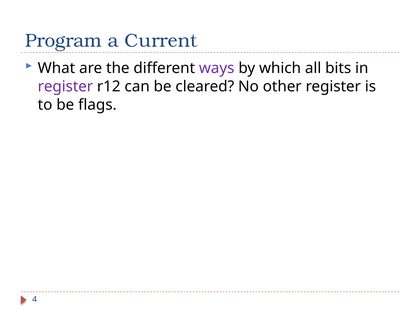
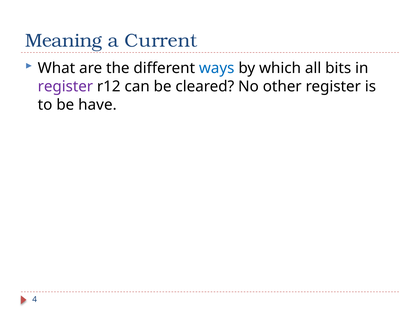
Program: Program -> Meaning
ways colour: purple -> blue
flags: flags -> have
